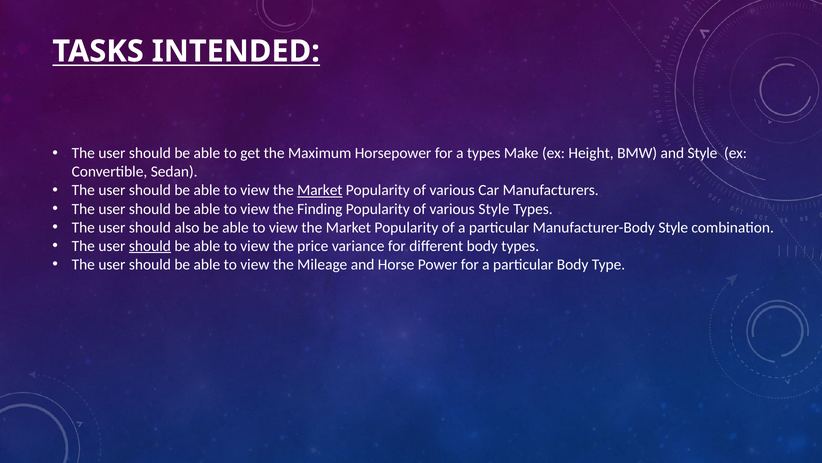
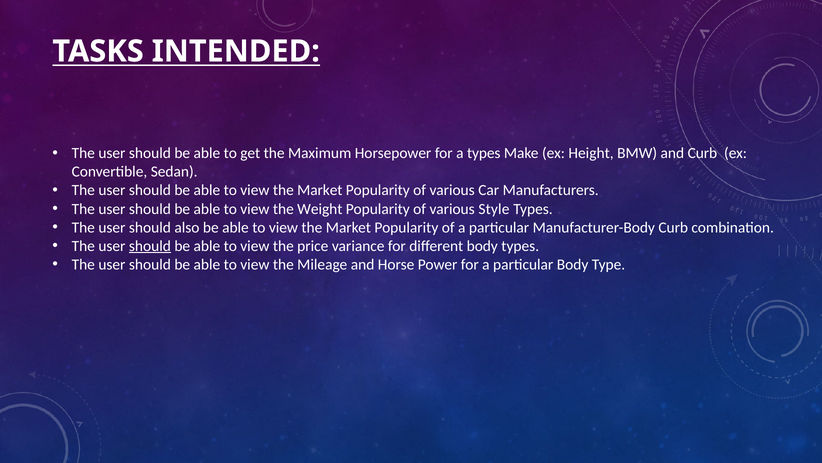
and Style: Style -> Curb
Market at (320, 190) underline: present -> none
Finding: Finding -> Weight
Manufacturer-Body Style: Style -> Curb
